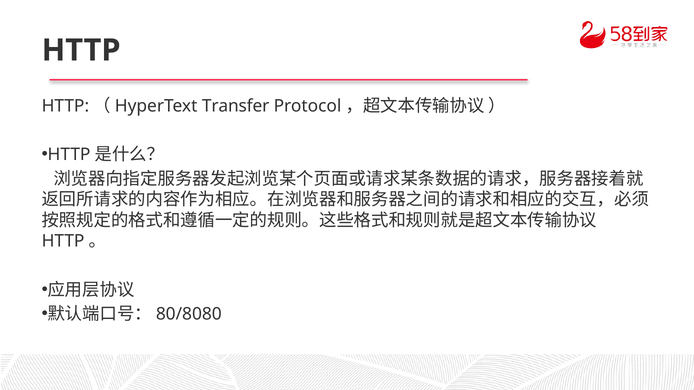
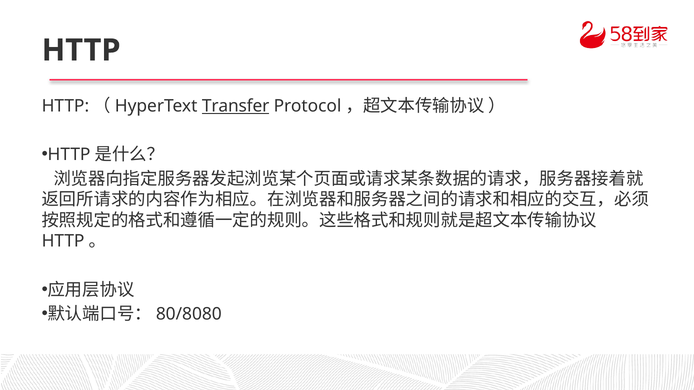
Transfer underline: none -> present
